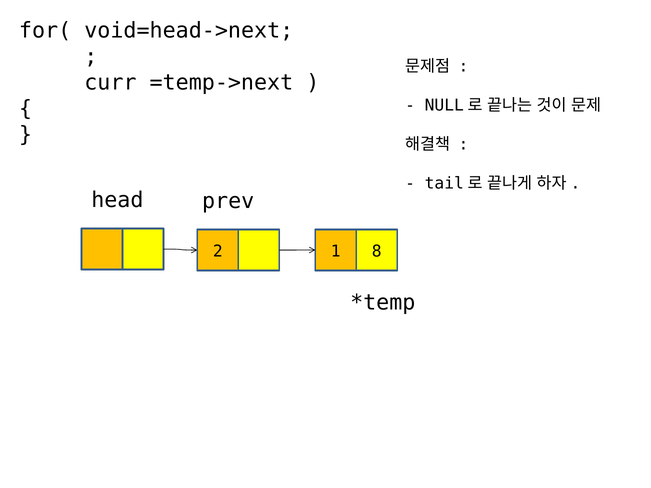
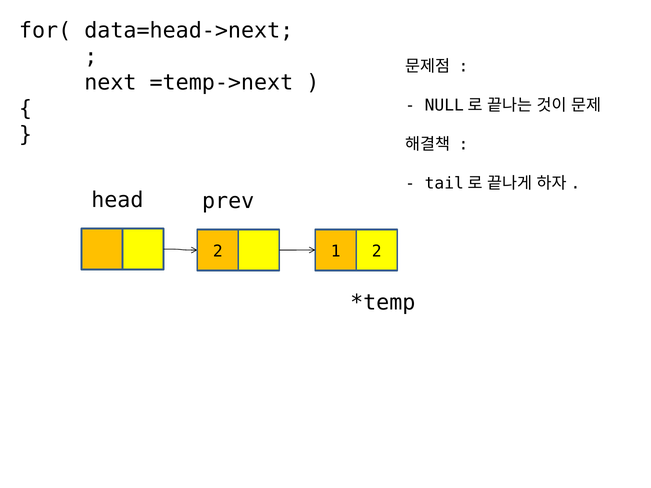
void=head->next: void=head->next -> data=head->next
curr: curr -> next
1 8: 8 -> 2
